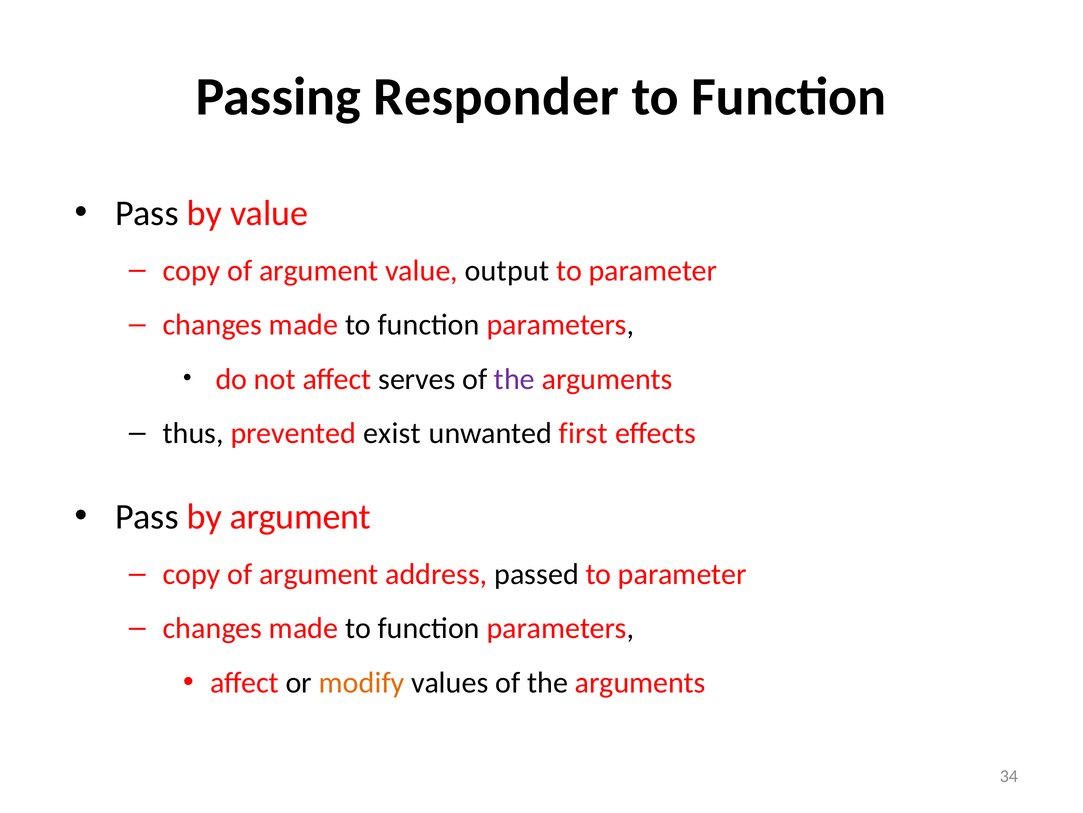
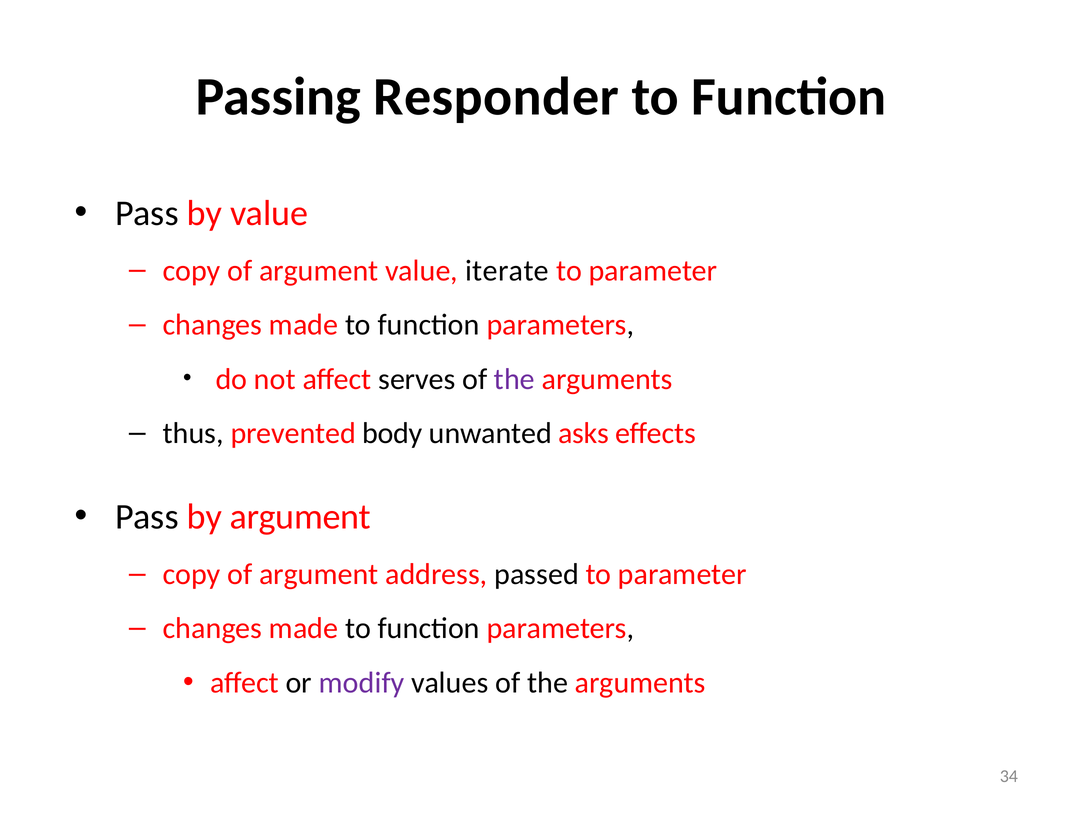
output: output -> iterate
exist: exist -> body
first: first -> asks
modify colour: orange -> purple
